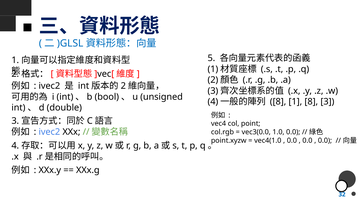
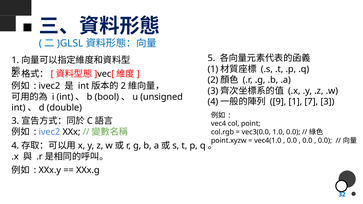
8 at (278, 102): 8 -> 9
1 8: 8 -> 7
